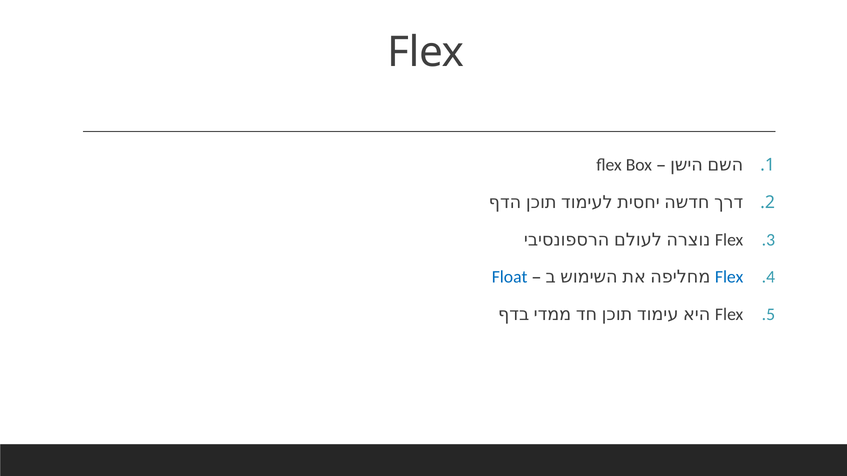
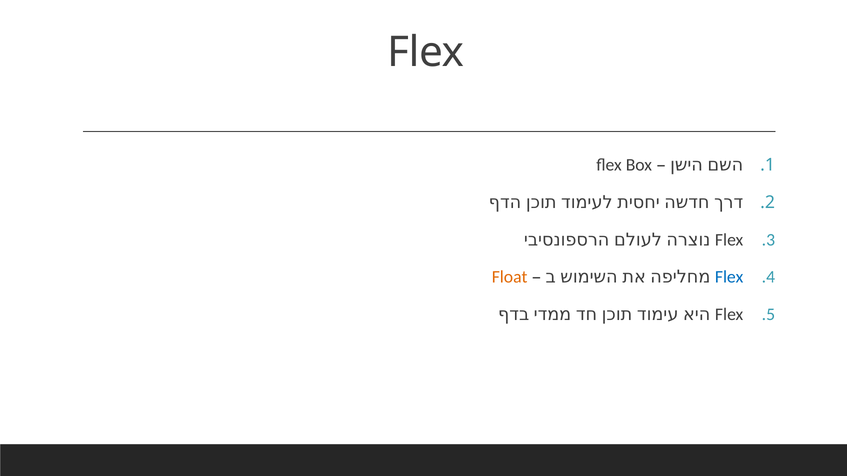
Float colour: blue -> orange
